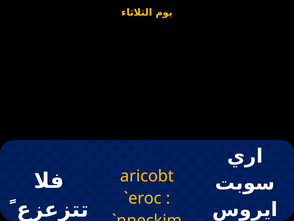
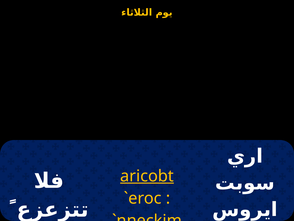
aricobt underline: none -> present
